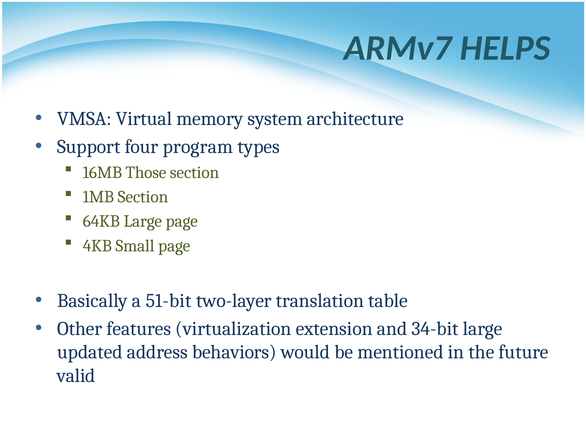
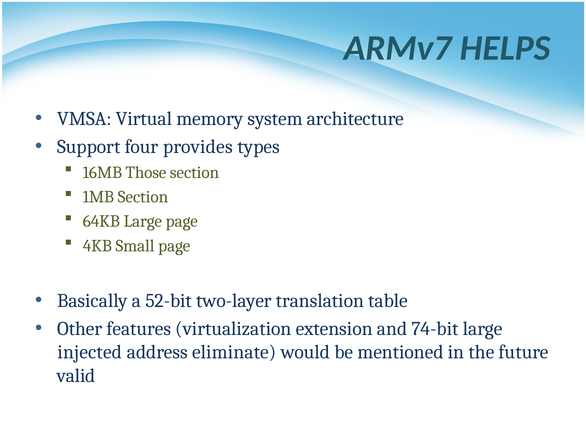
program: program -> provides
51-bit: 51-bit -> 52-bit
34-bit: 34-bit -> 74-bit
updated: updated -> injected
behaviors: behaviors -> eliminate
